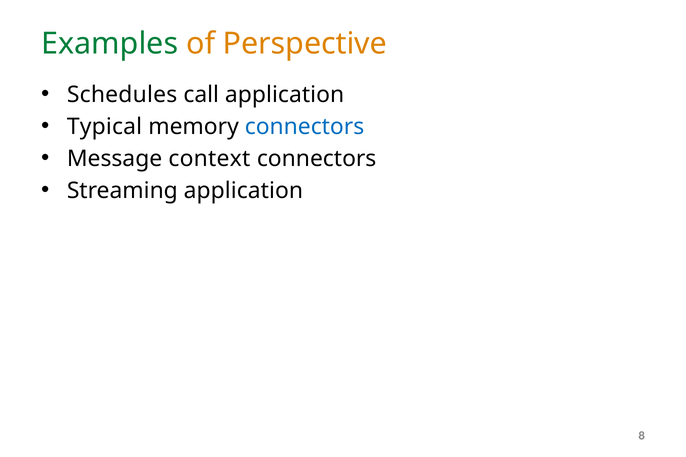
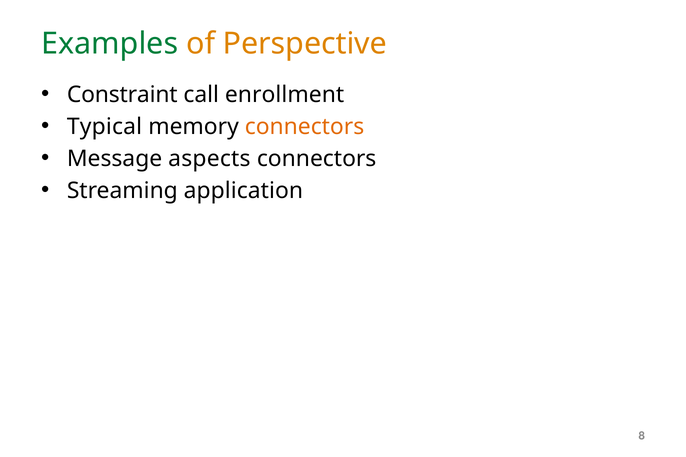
Schedules: Schedules -> Constraint
call application: application -> enrollment
connectors at (305, 127) colour: blue -> orange
context: context -> aspects
